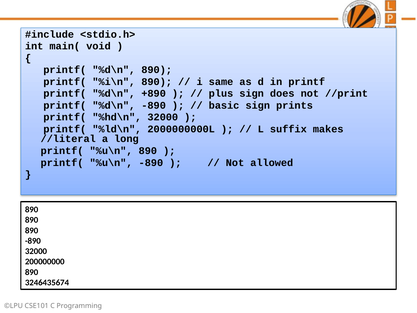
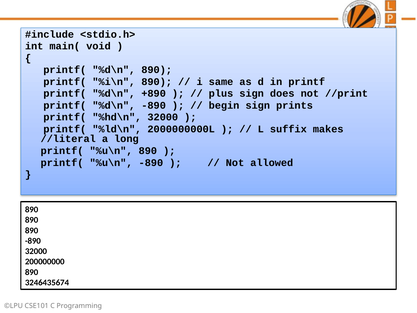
basic: basic -> begin
